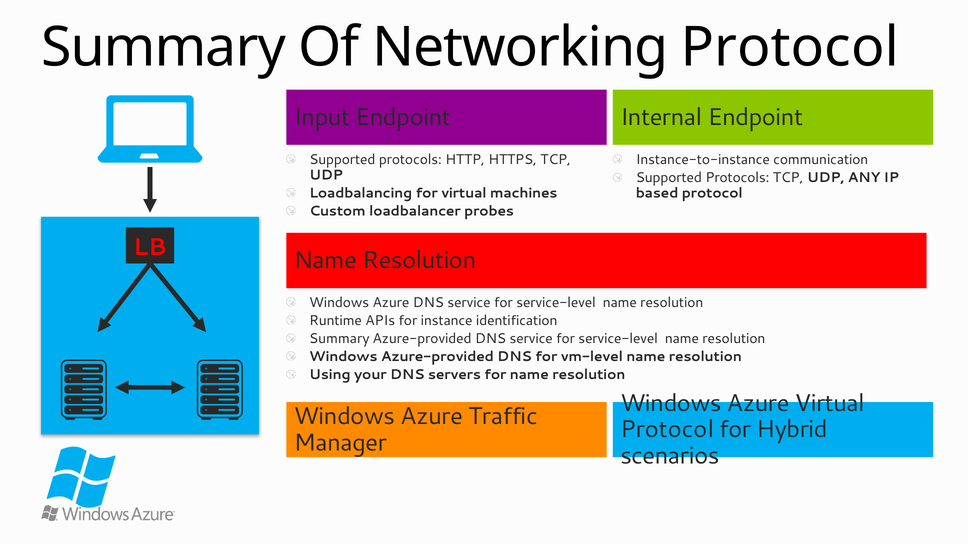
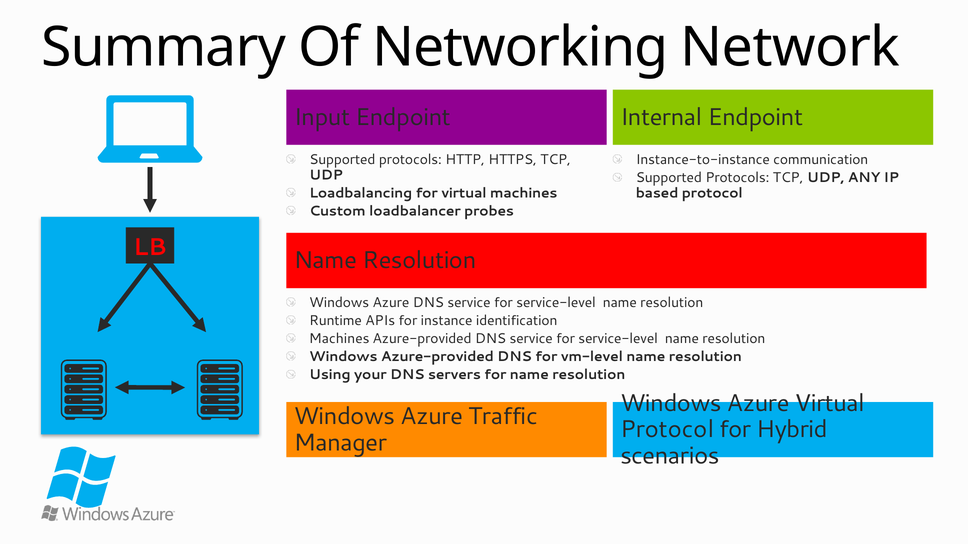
Networking Protocol: Protocol -> Network
Summary at (339, 339): Summary -> Machines
